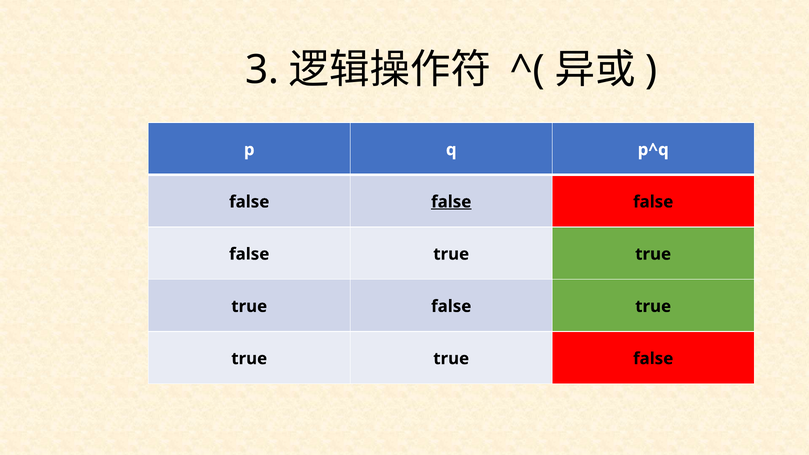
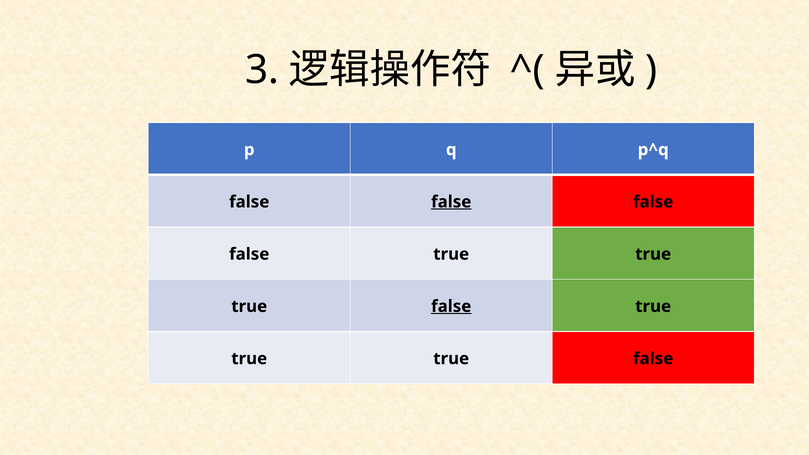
false at (451, 306) underline: none -> present
